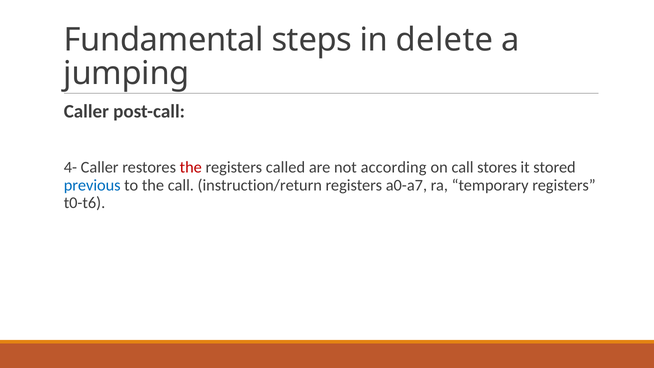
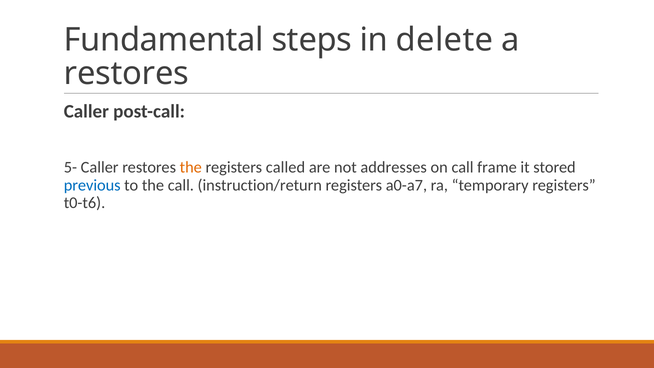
jumping at (126, 73): jumping -> restores
4-: 4- -> 5-
the at (191, 167) colour: red -> orange
according: according -> addresses
stores: stores -> frame
